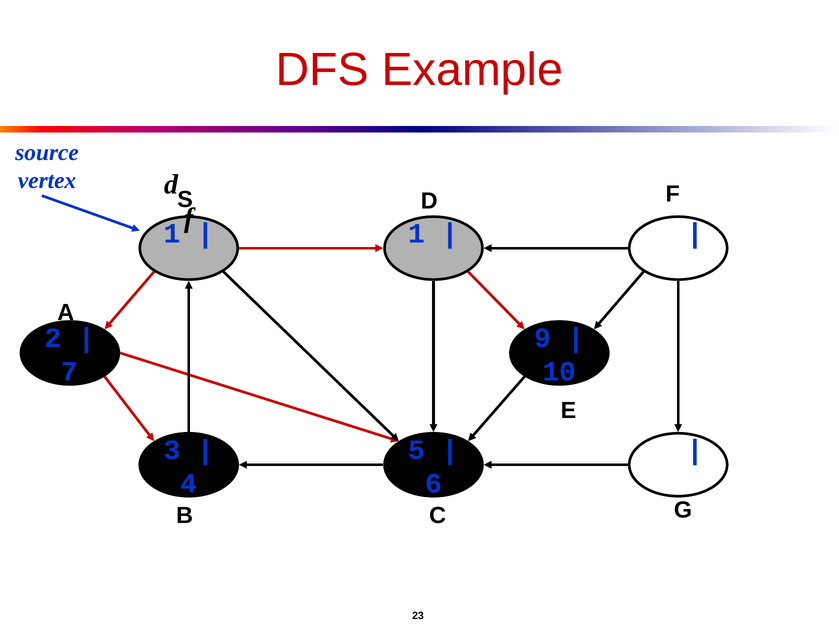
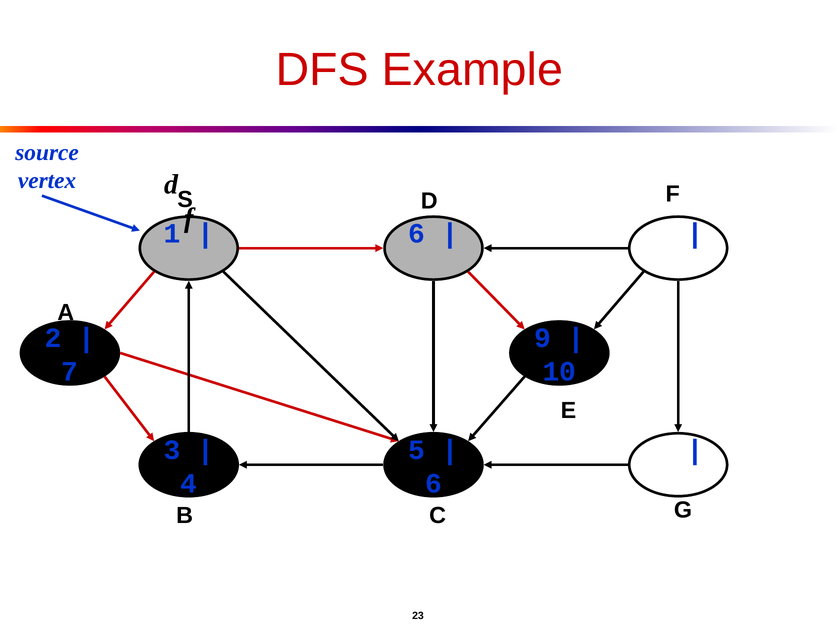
1 at (417, 233): 1 -> 6
